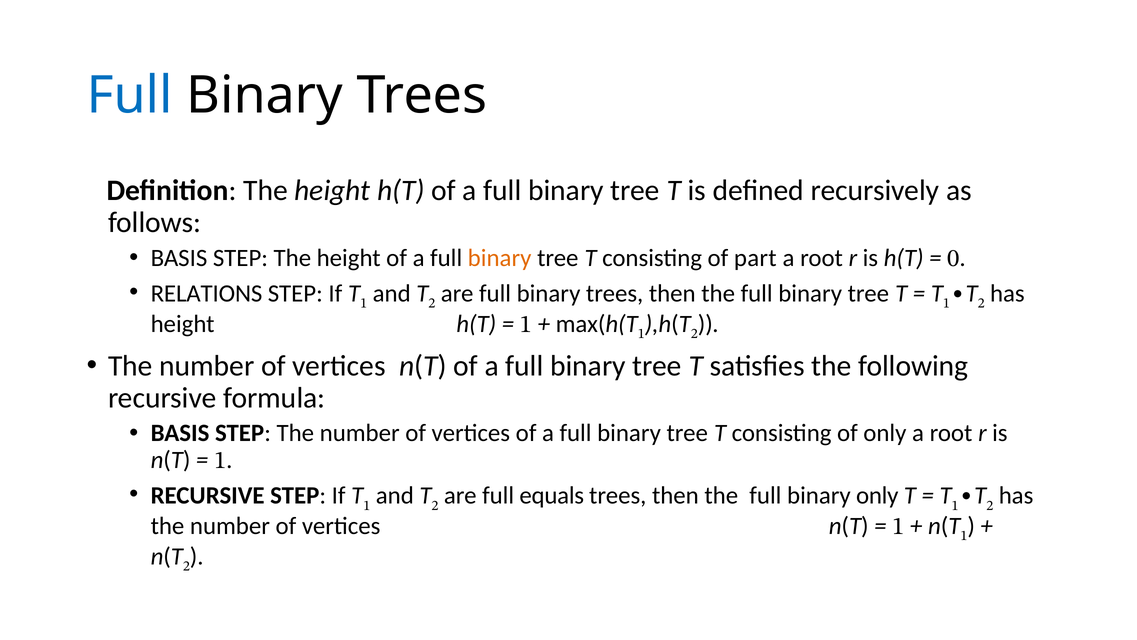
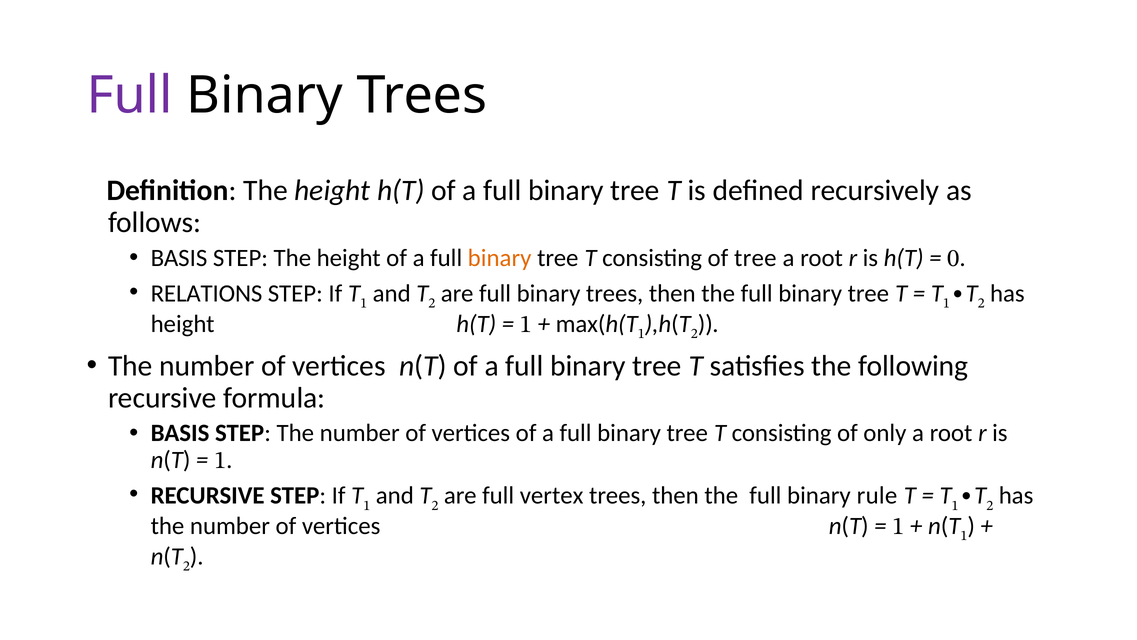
Full at (130, 96) colour: blue -> purple
of part: part -> tree
equals: equals -> vertex
binary only: only -> rule
